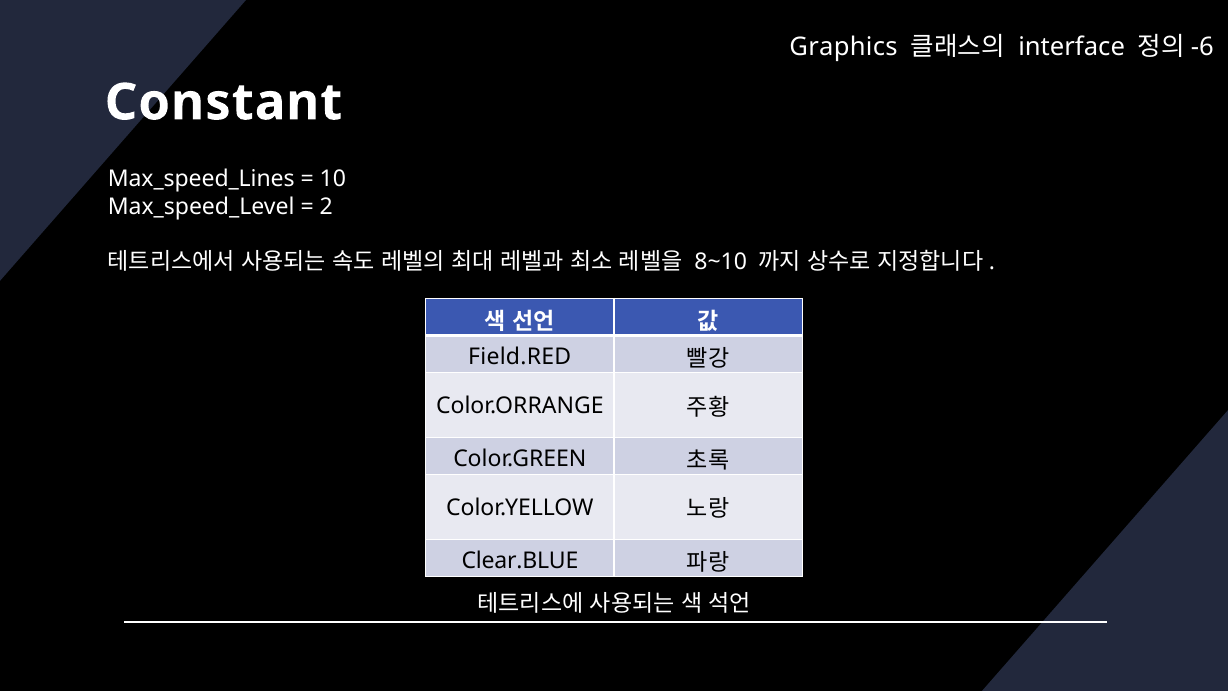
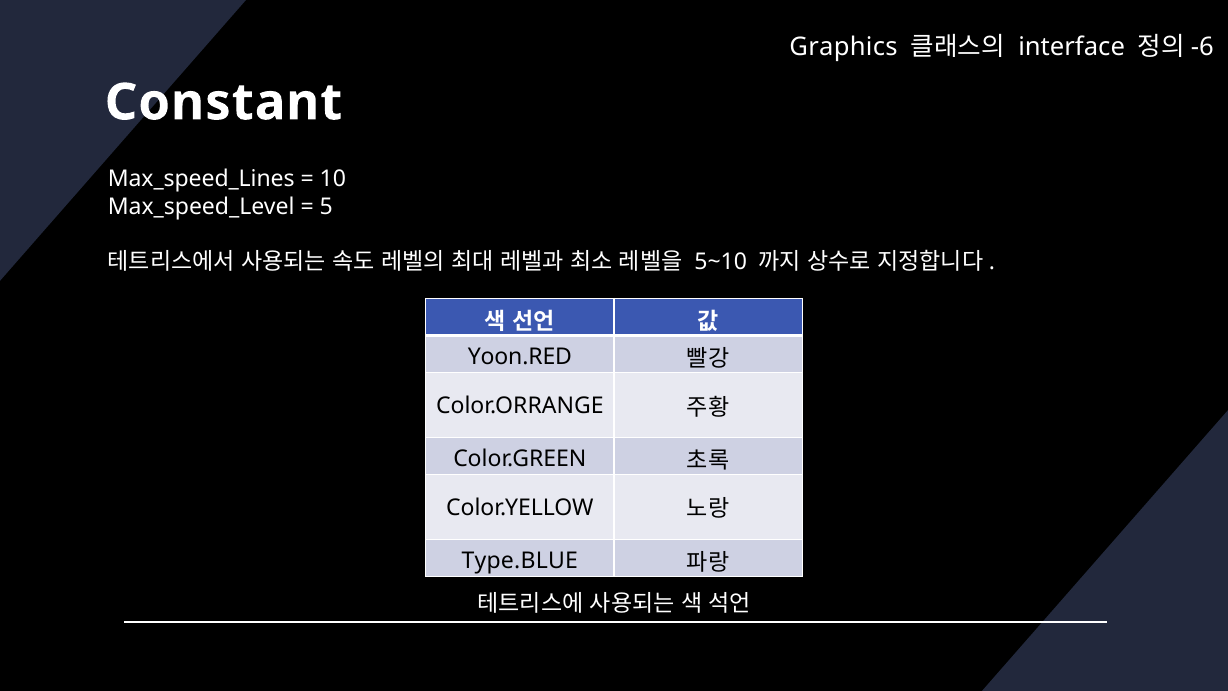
2: 2 -> 5
8~10: 8~10 -> 5~10
Field.RED: Field.RED -> Yoon.RED
Clear.BLUE: Clear.BLUE -> Type.BLUE
